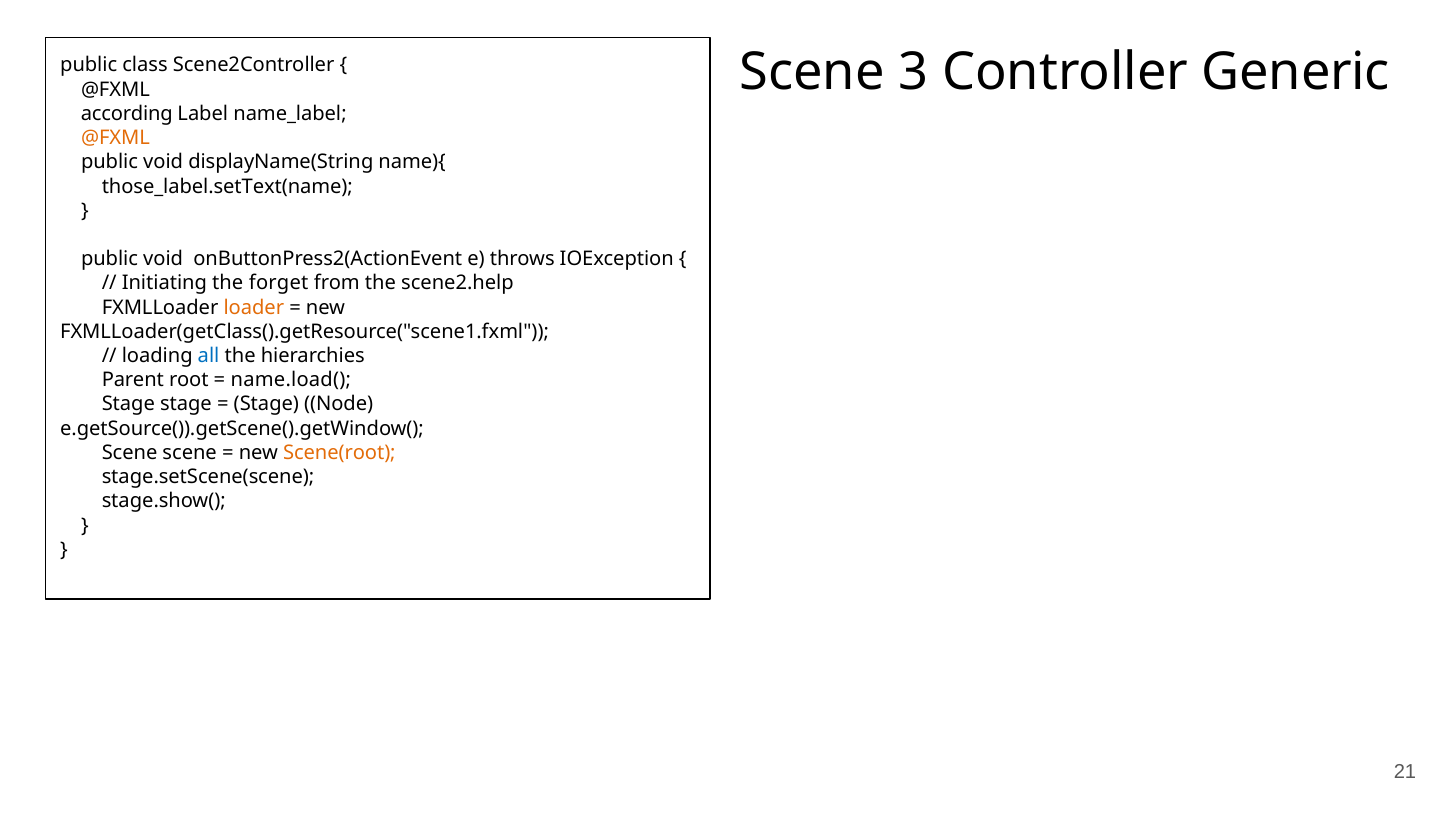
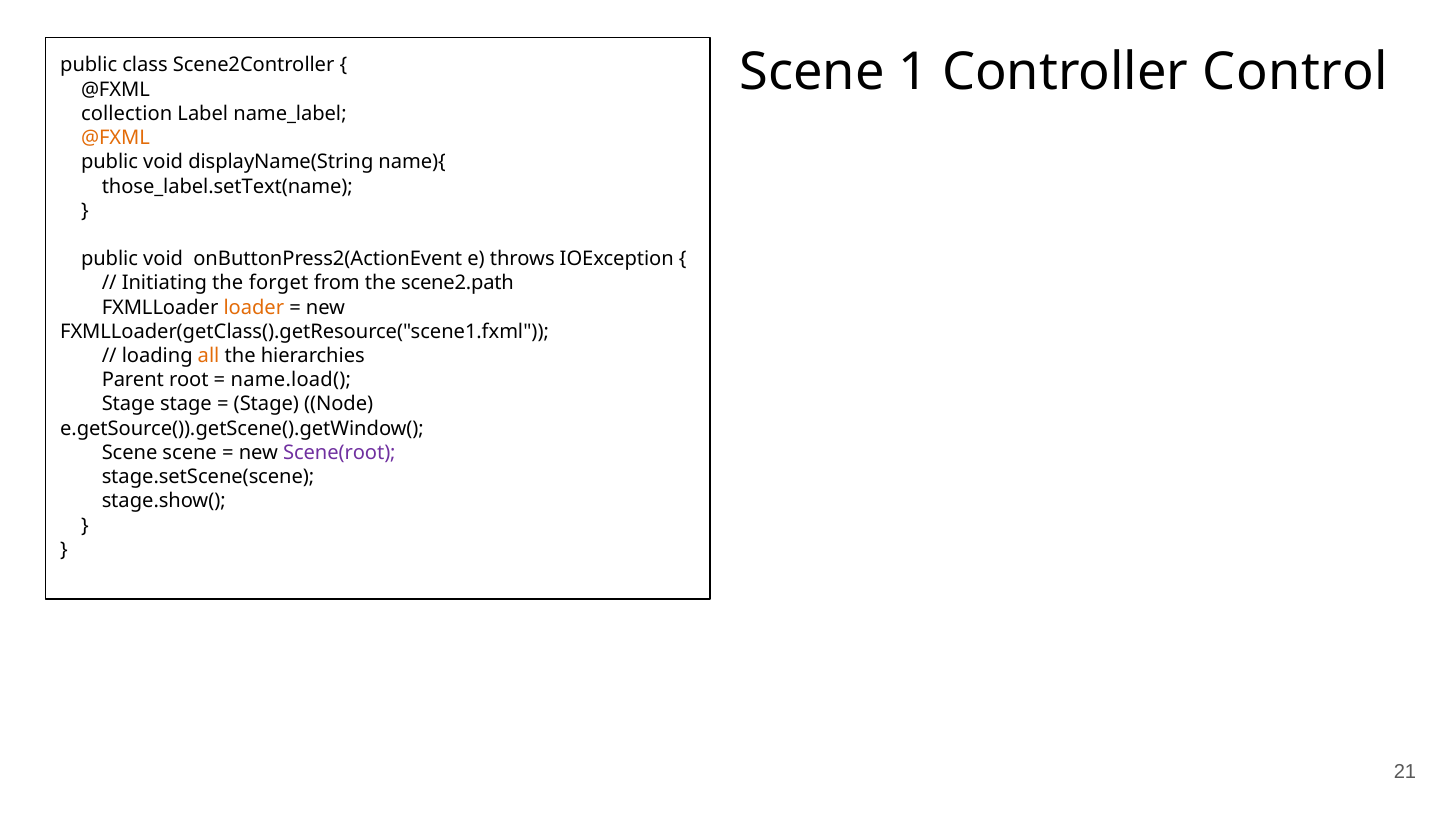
3: 3 -> 1
Generic: Generic -> Control
according: according -> collection
scene2.help: scene2.help -> scene2.path
all colour: blue -> orange
Scene(root colour: orange -> purple
